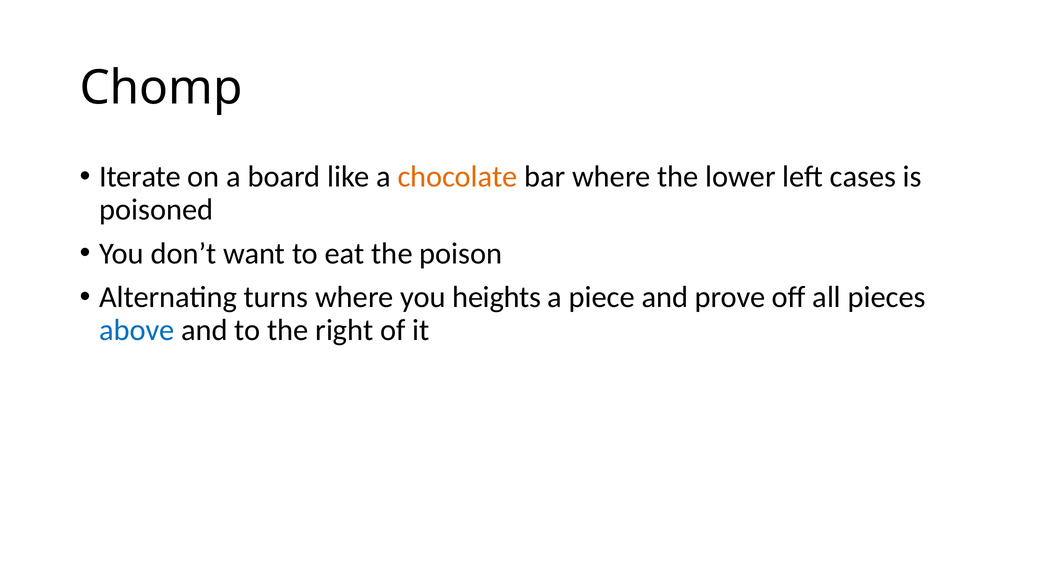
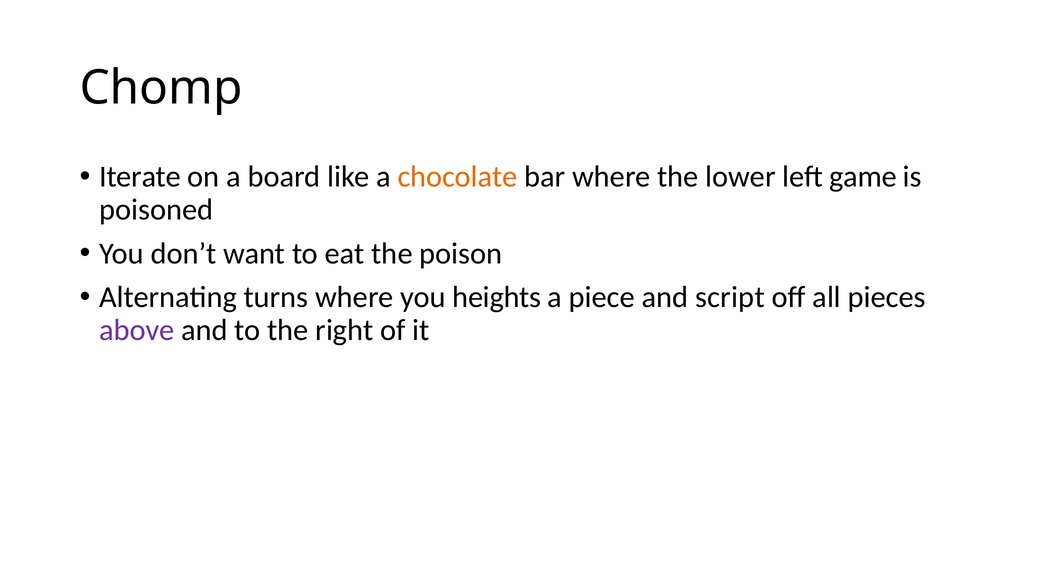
cases: cases -> game
prove: prove -> script
above colour: blue -> purple
